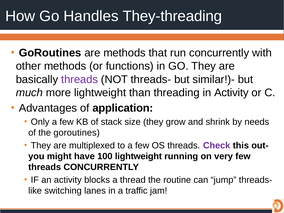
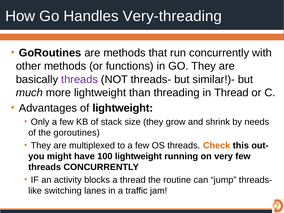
They-threading: They-threading -> Very-threading
in Activity: Activity -> Thread
of application: application -> lightweight
Check colour: purple -> orange
